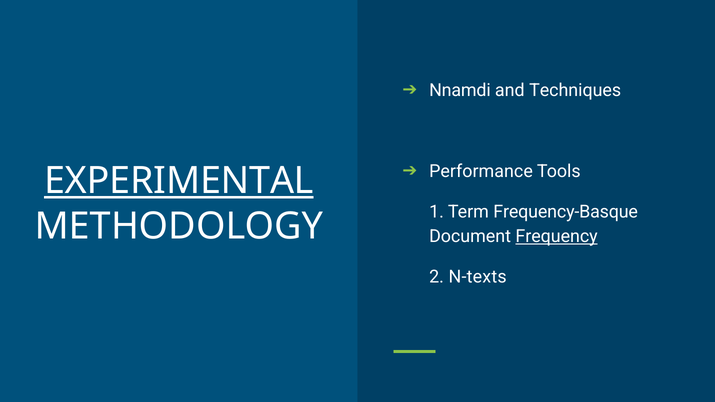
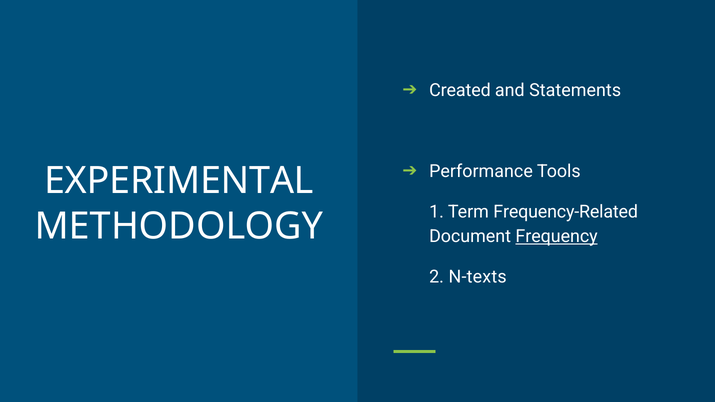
Nnamdi: Nnamdi -> Created
Techniques: Techniques -> Statements
EXPERIMENTAL underline: present -> none
Frequency-Basque: Frequency-Basque -> Frequency-Related
